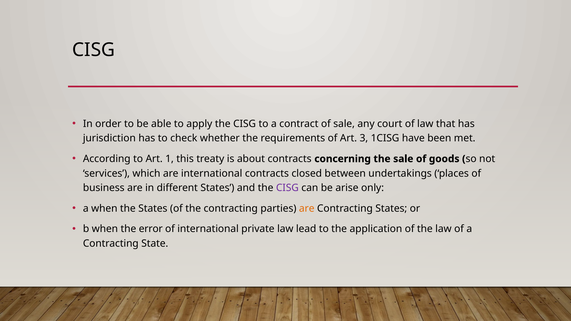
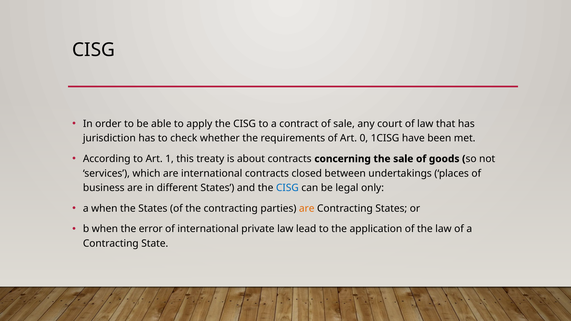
3: 3 -> 0
CISG at (287, 188) colour: purple -> blue
arise: arise -> legal
